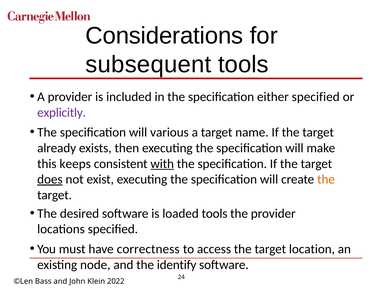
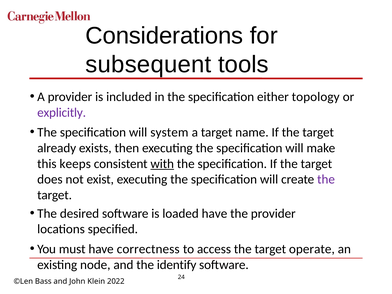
either specified: specified -> topology
various: various -> system
does underline: present -> none
the at (326, 179) colour: orange -> purple
loaded tools: tools -> have
location: location -> operate
